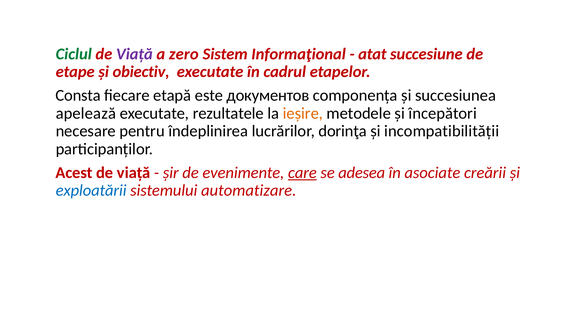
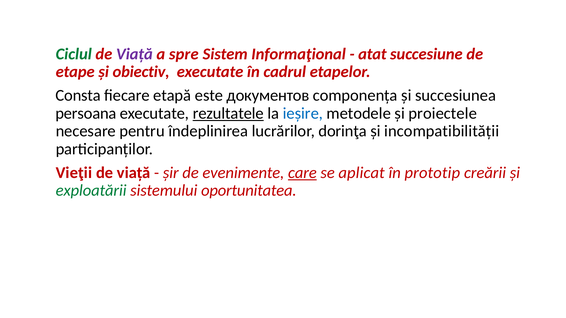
zero: zero -> spre
apelează: apelează -> persoana
rezultatele underline: none -> present
ieșire colour: orange -> blue
începători: începători -> proiectele
Acest: Acest -> Vieţii
adesea: adesea -> aplicat
asociate: asociate -> prototip
exploatării colour: blue -> green
automatizare: automatizare -> oportunitatea
